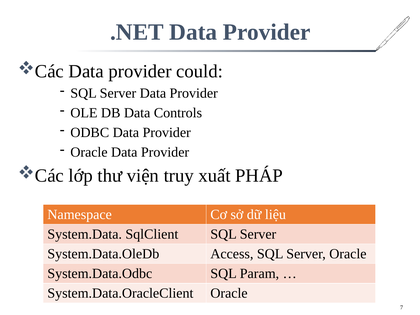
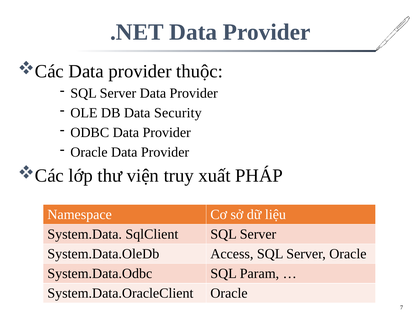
could: could -> thuộc
Controls: Controls -> Security
